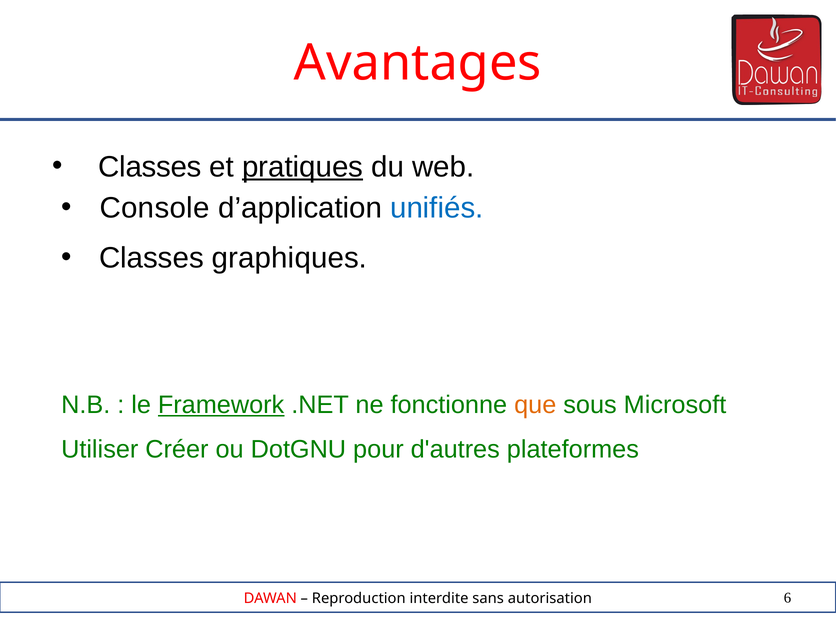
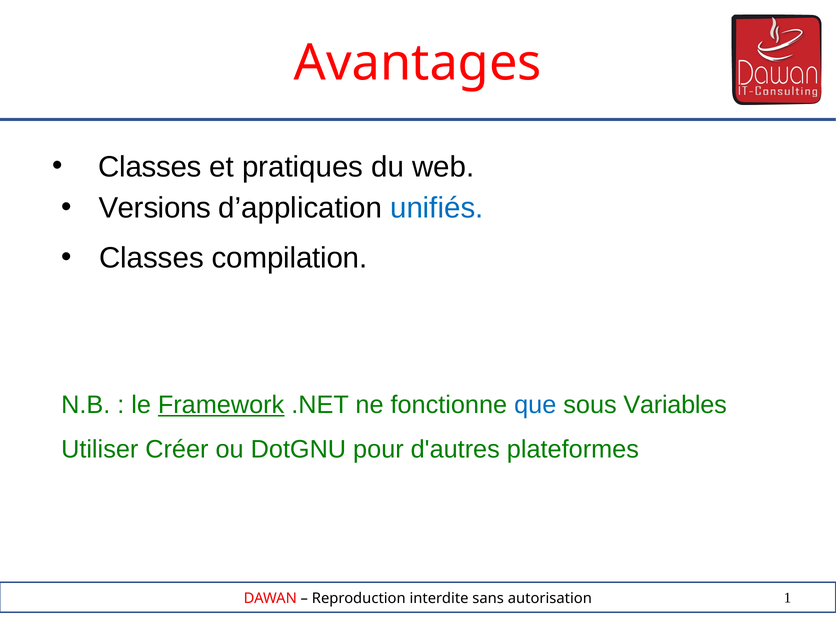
pratiques underline: present -> none
Console: Console -> Versions
graphiques: graphiques -> compilation
que colour: orange -> blue
Microsoft: Microsoft -> Variables
6: 6 -> 1
